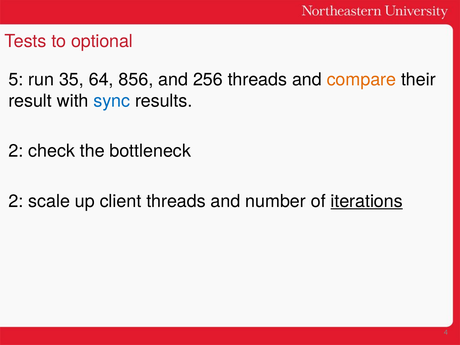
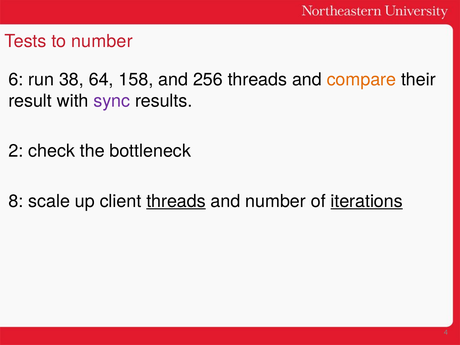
to optional: optional -> number
5: 5 -> 6
35: 35 -> 38
856: 856 -> 158
sync colour: blue -> purple
2 at (16, 201): 2 -> 8
threads at (176, 201) underline: none -> present
